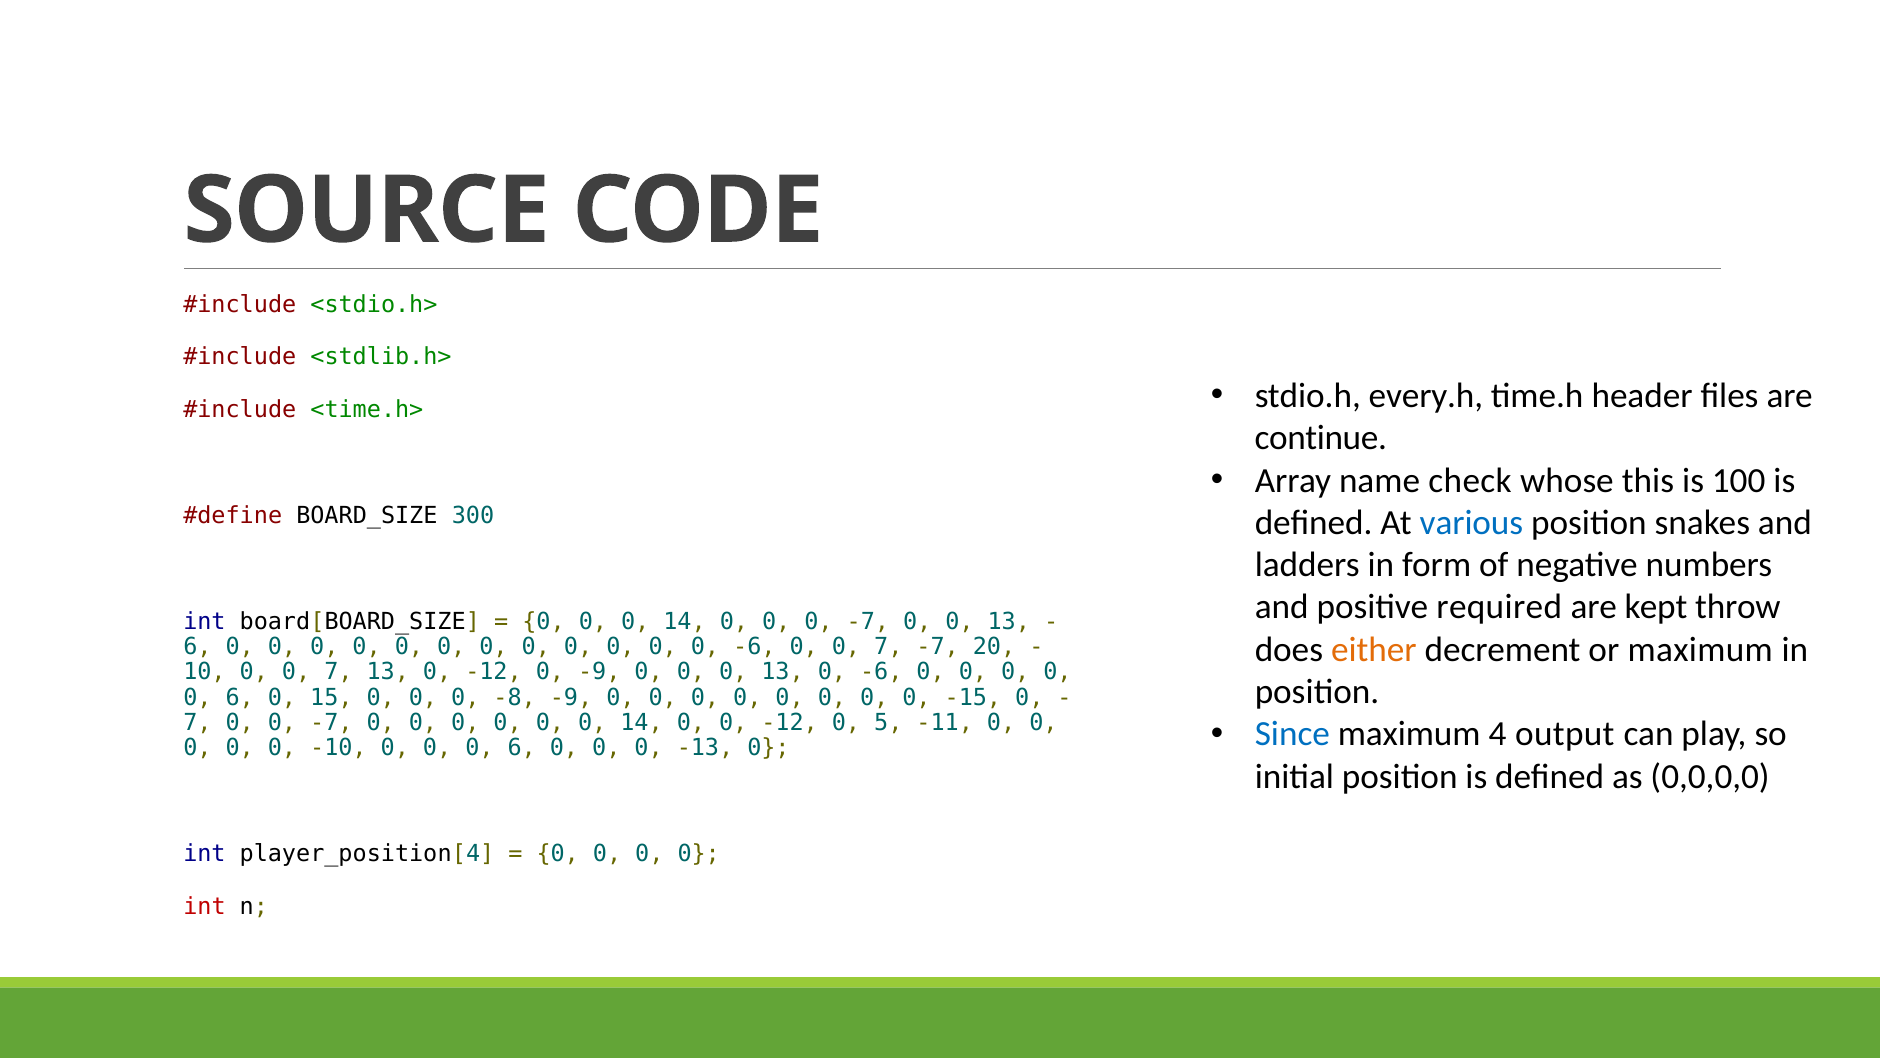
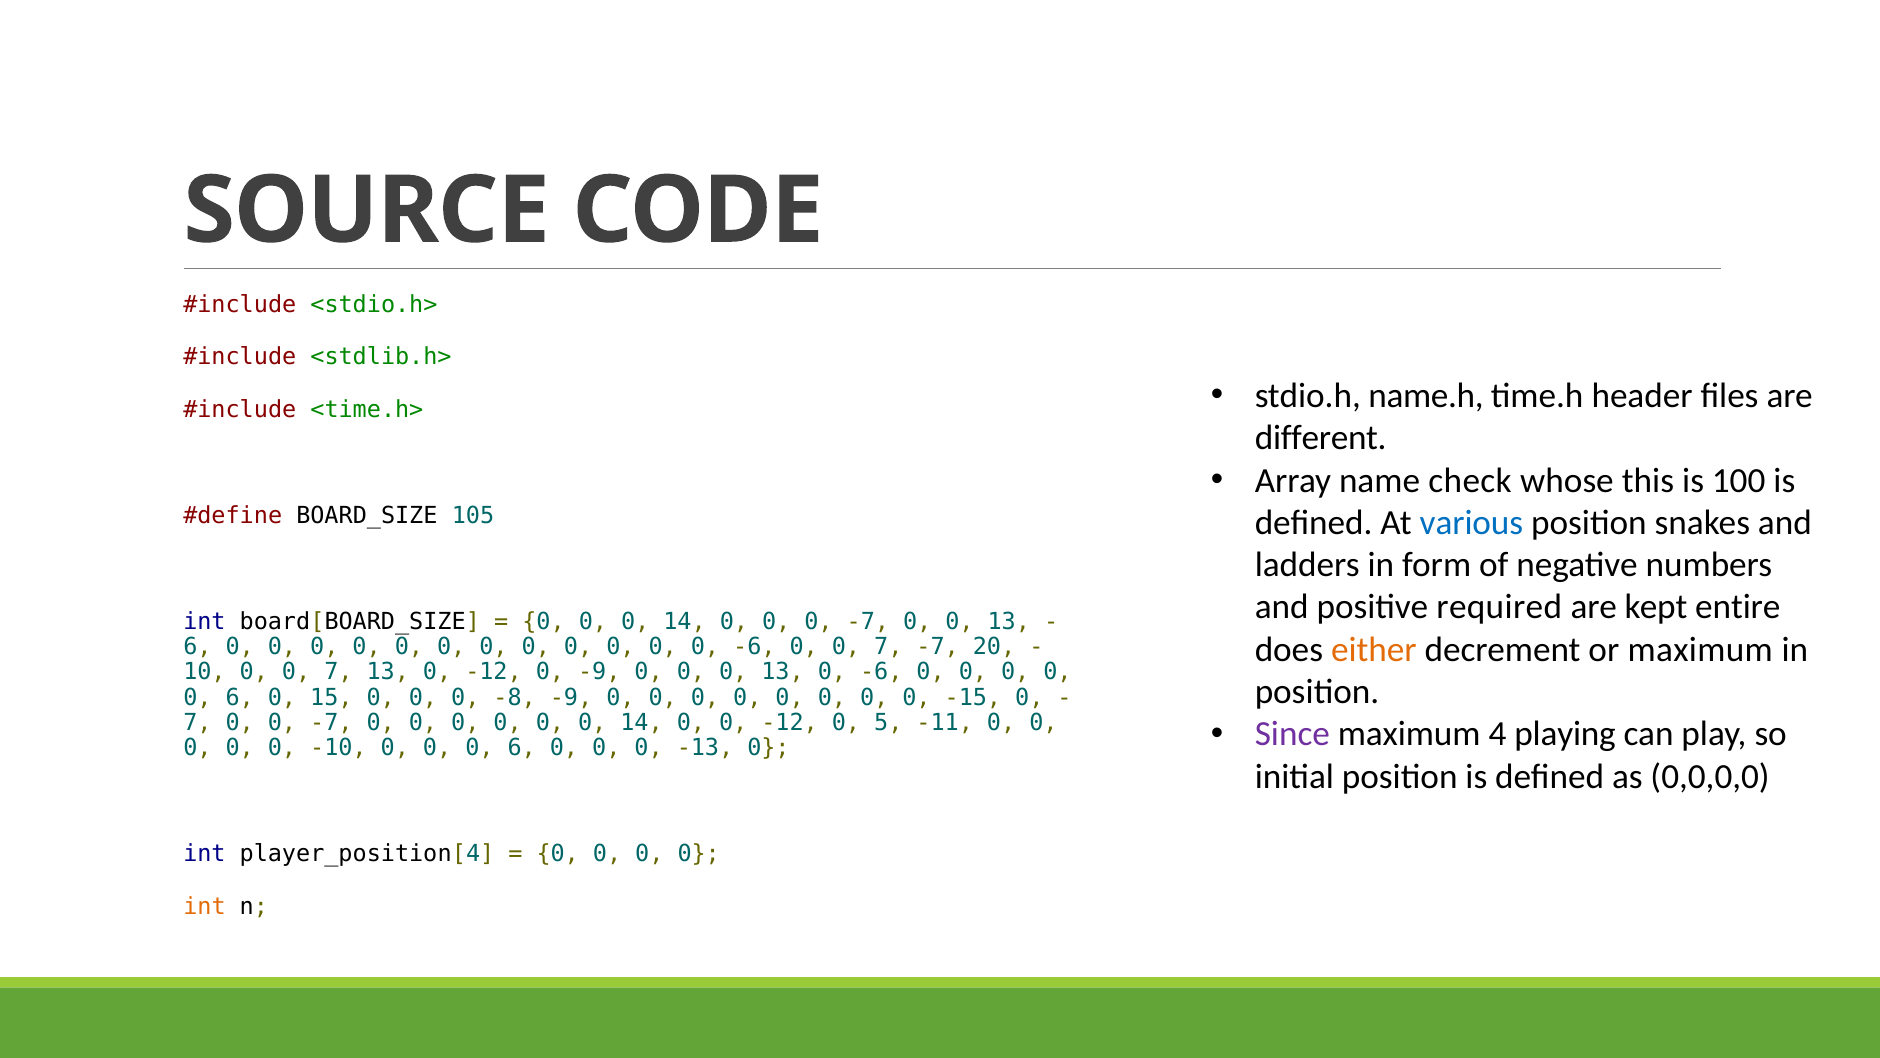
every.h: every.h -> name.h
continue: continue -> different
300: 300 -> 105
throw: throw -> entire
Since colour: blue -> purple
output: output -> playing
int at (204, 906) colour: red -> orange
